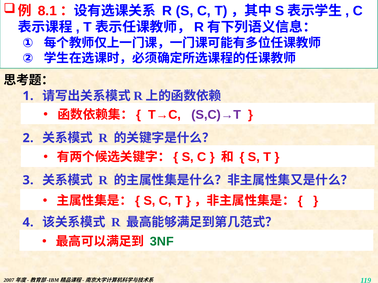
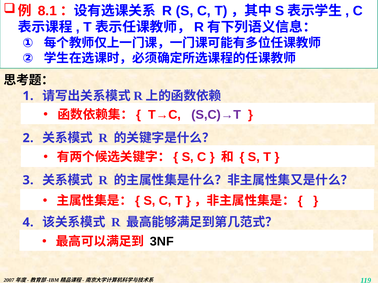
3NF colour: green -> black
